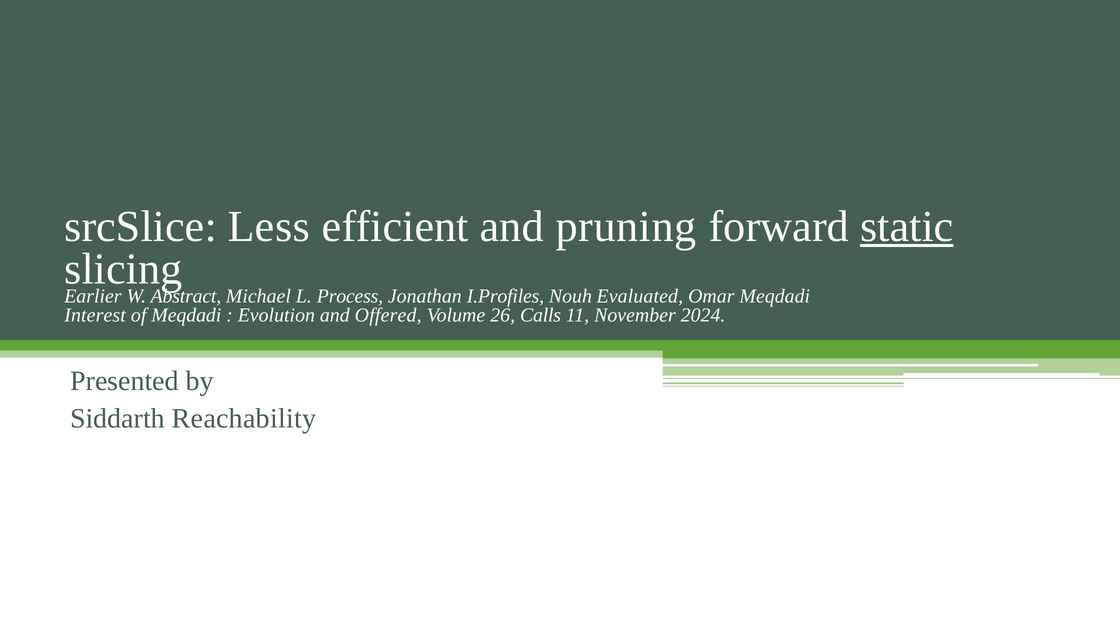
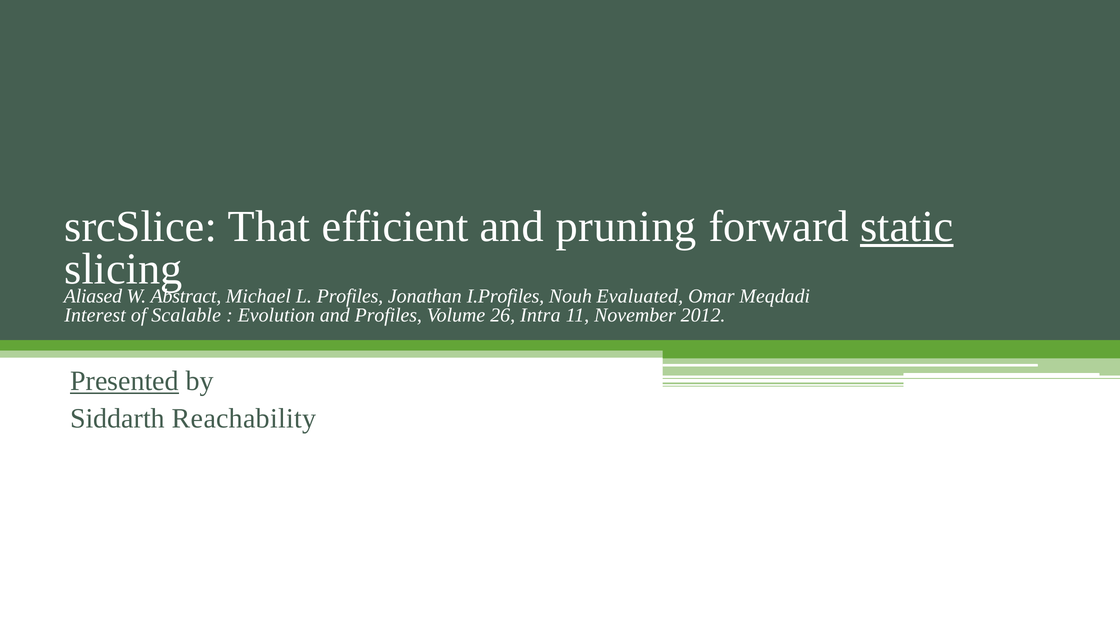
Less: Less -> That
Earlier: Earlier -> Aliased
L Process: Process -> Profiles
of Meqdadi: Meqdadi -> Scalable
and Offered: Offered -> Profiles
Calls: Calls -> Intra
2024: 2024 -> 2012
Presented underline: none -> present
